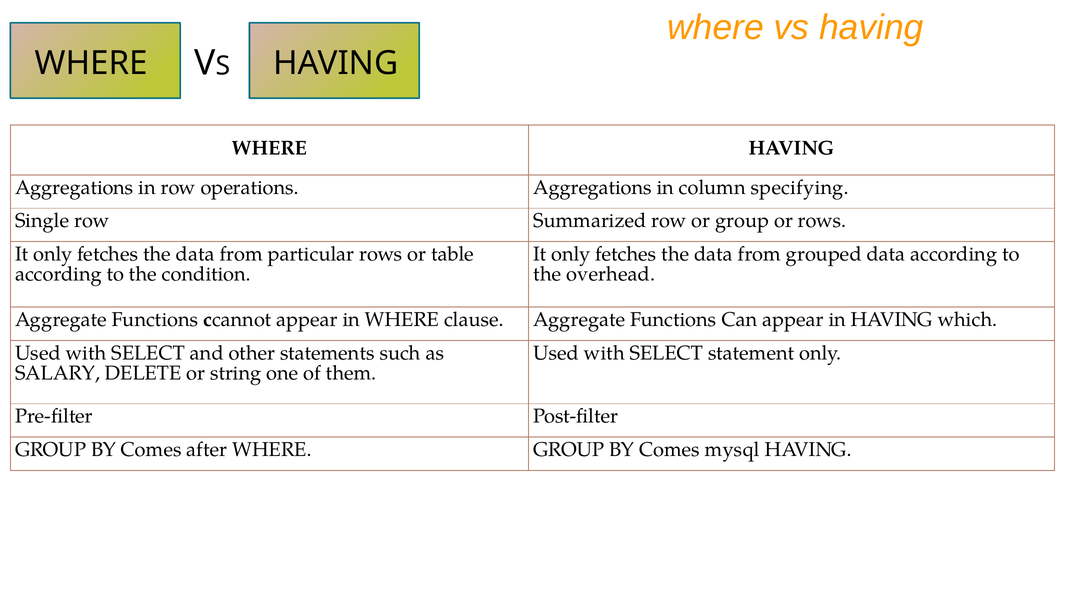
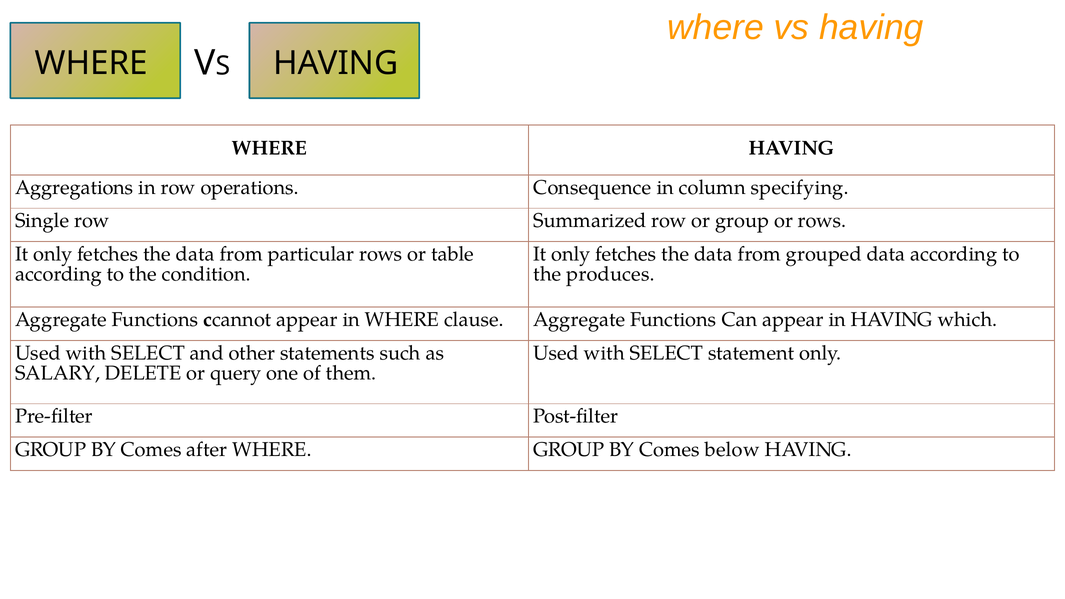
operations Aggregations: Aggregations -> Consequence
overhead: overhead -> produces
string: string -> query
mysql: mysql -> below
